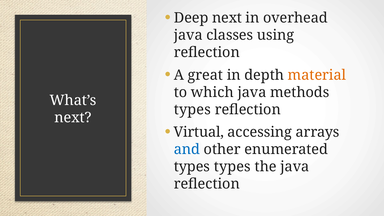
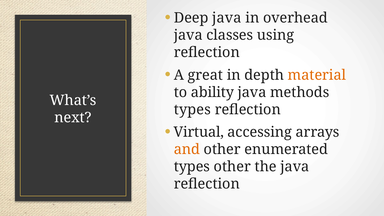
Deep next: next -> java
which: which -> ability
and colour: blue -> orange
types types: types -> other
